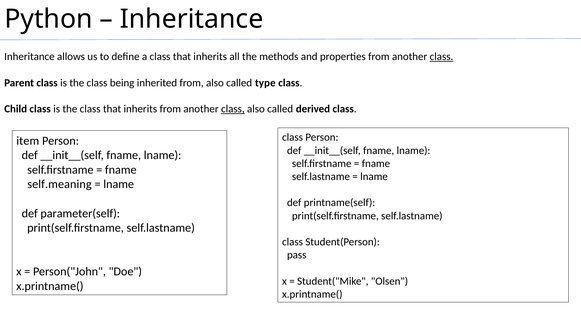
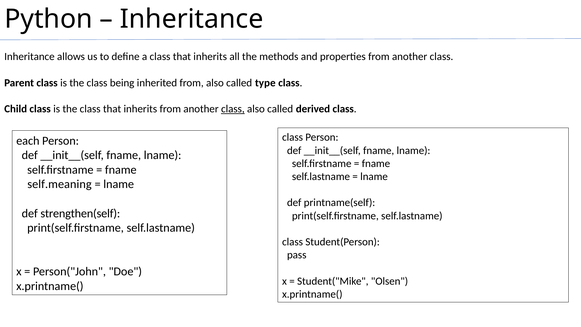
class at (441, 57) underline: present -> none
item: item -> each
parameter(self: parameter(self -> strengthen(self
